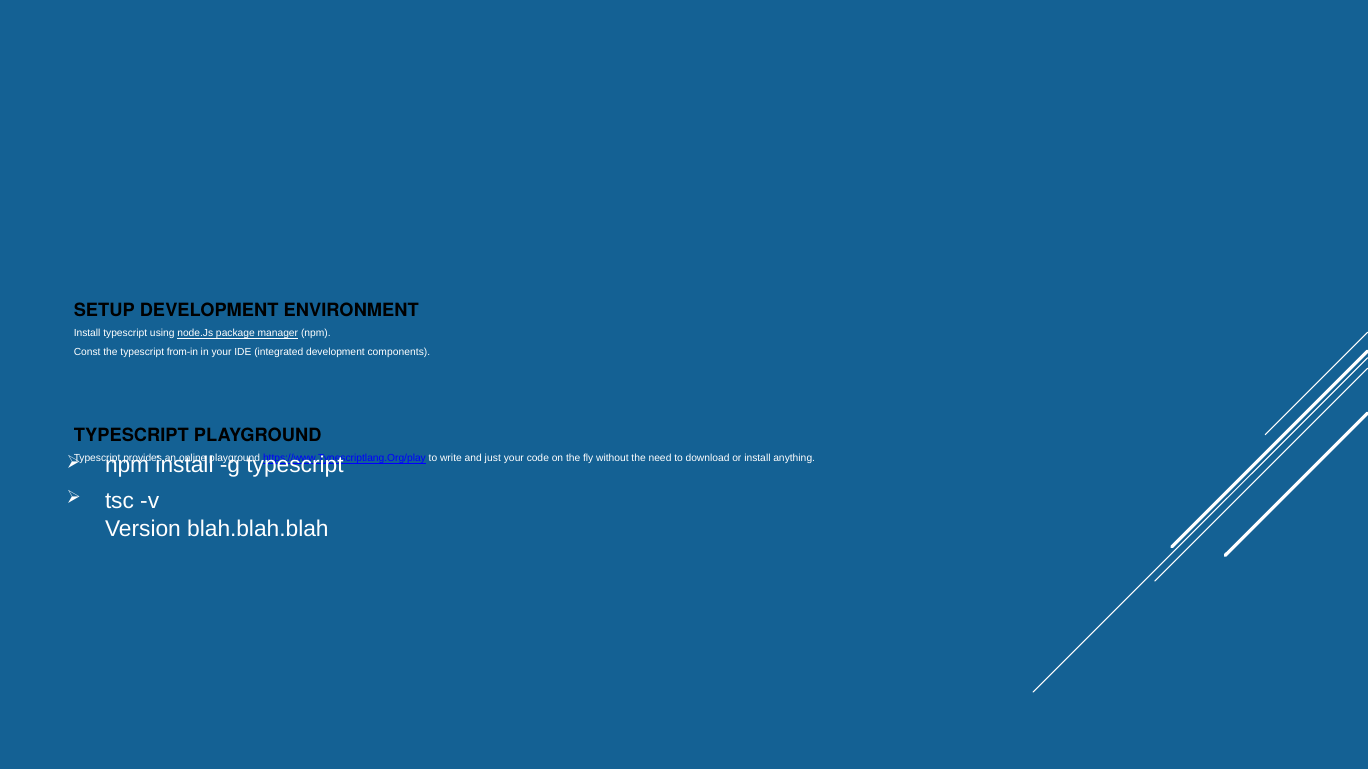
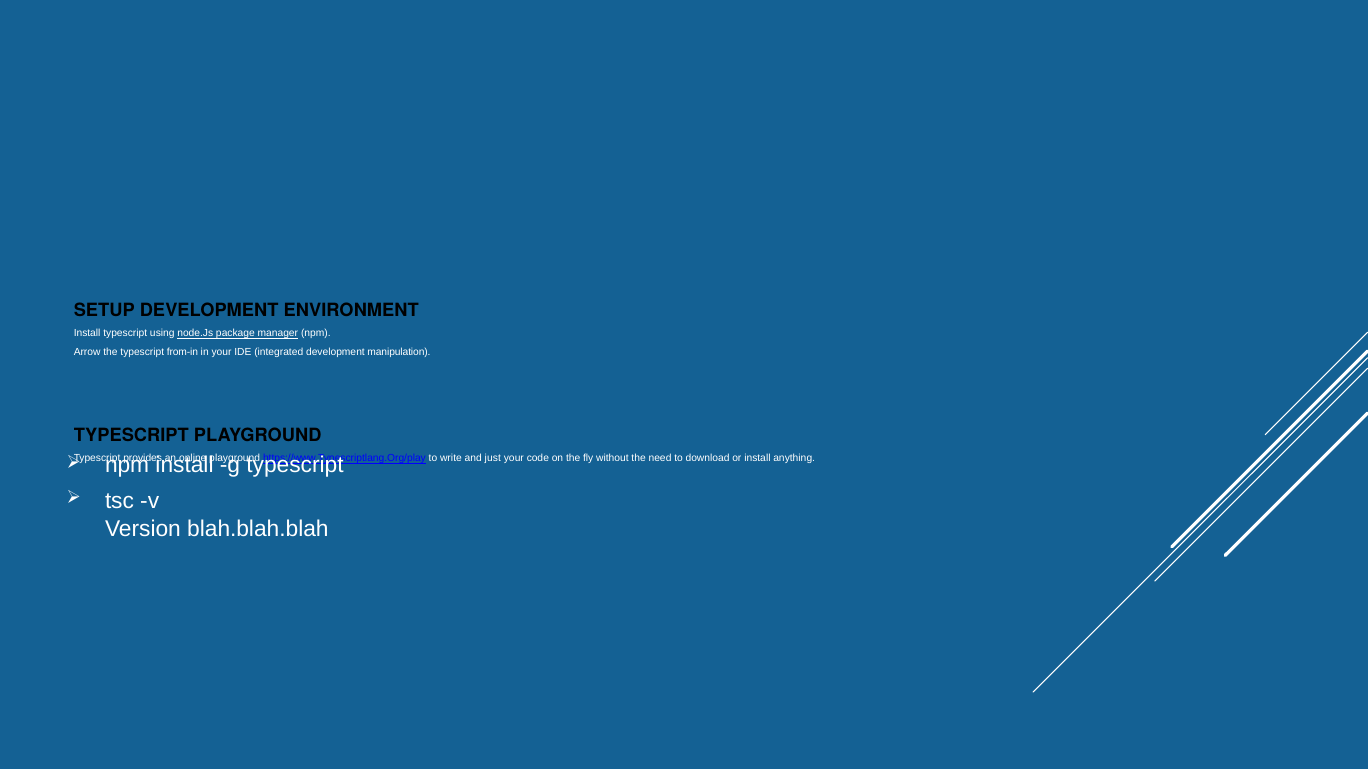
Const: Const -> Arrow
components: components -> manipulation
